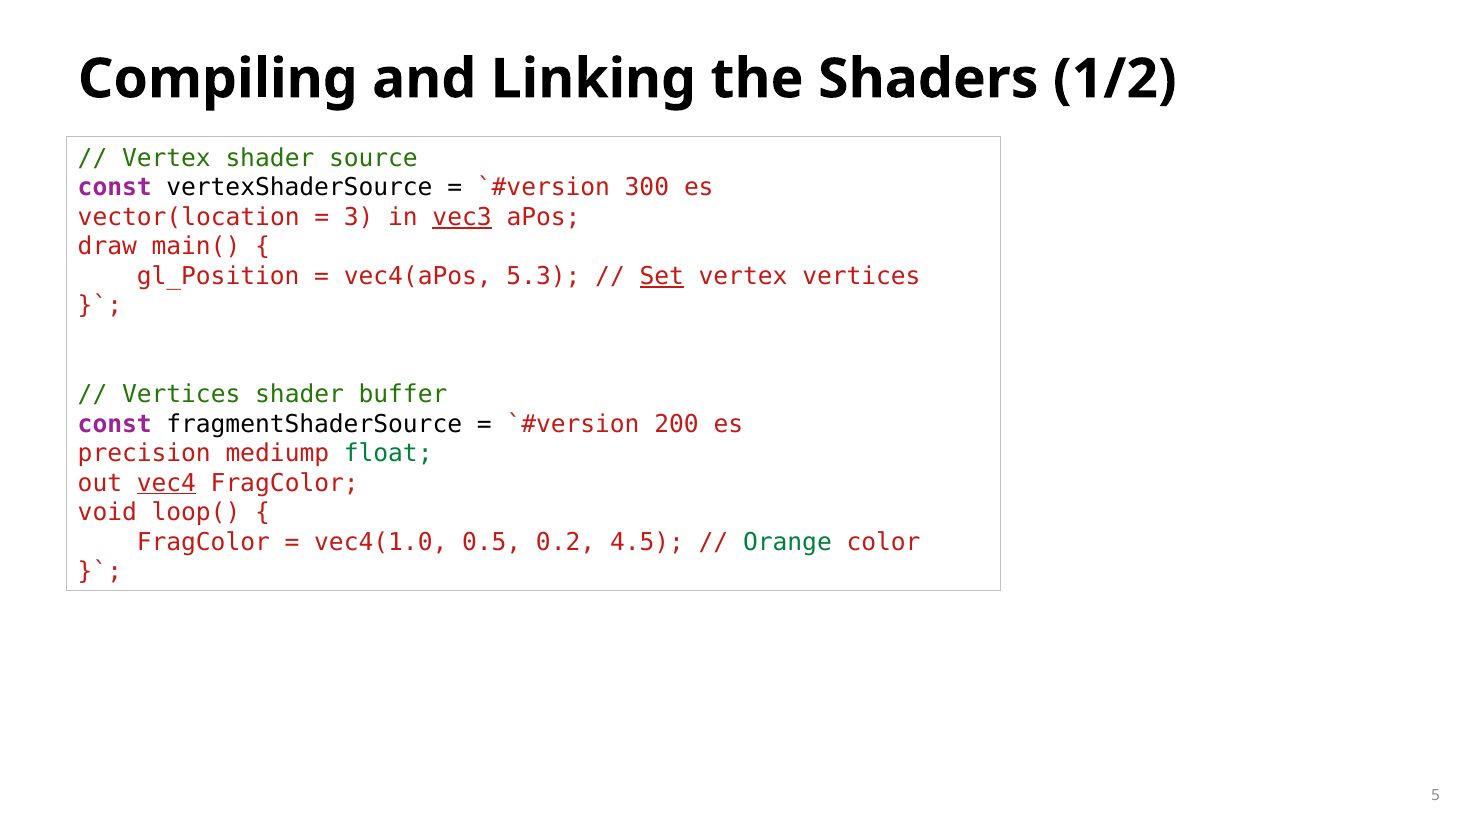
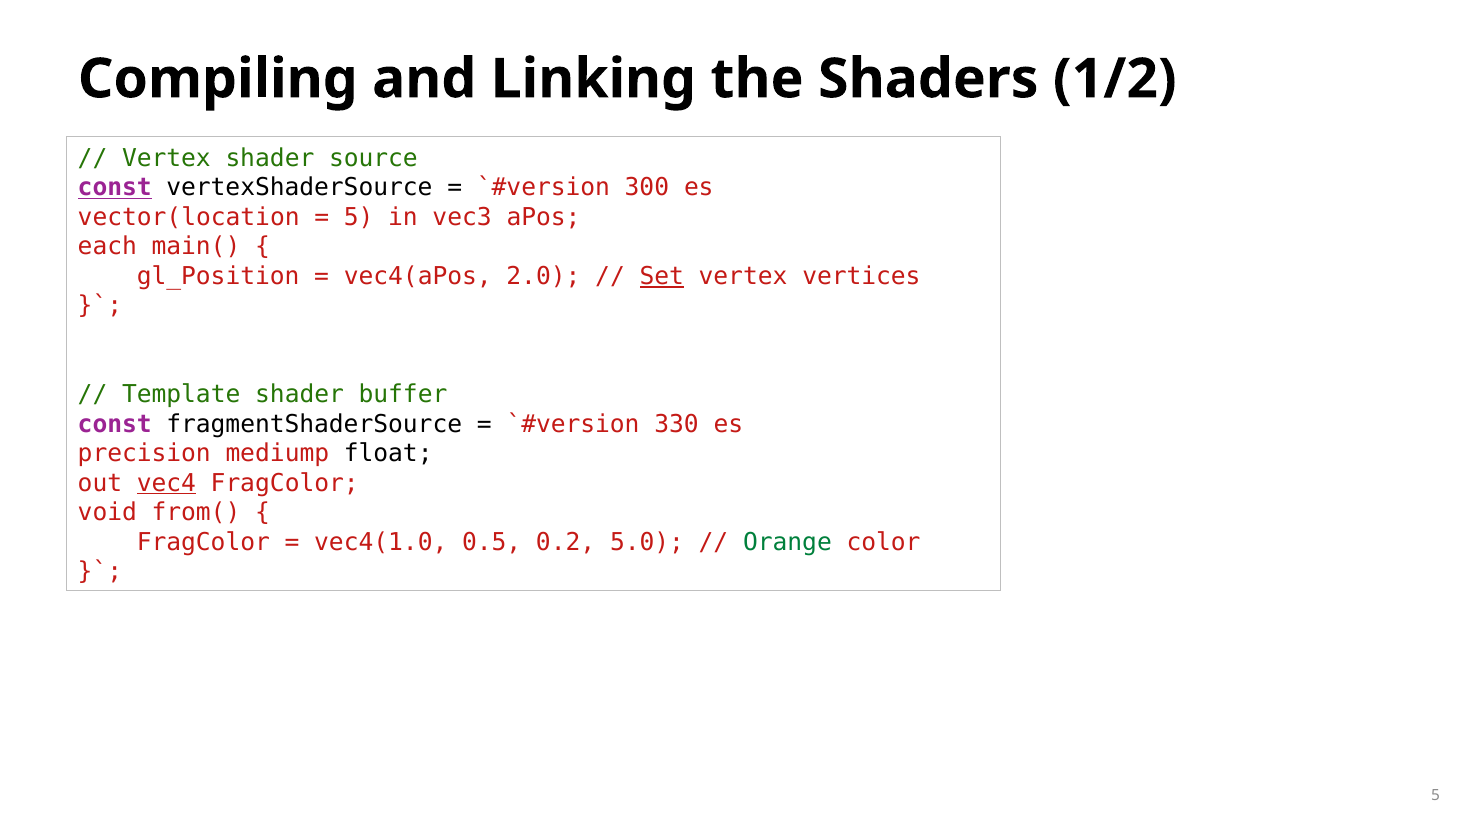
const at (115, 188) underline: none -> present
3 at (359, 217): 3 -> 5
vec3 underline: present -> none
draw: draw -> each
5.3: 5.3 -> 2.0
Vertices at (181, 395): Vertices -> Template
200: 200 -> 330
float colour: green -> black
loop(: loop( -> from(
4.5: 4.5 -> 5.0
